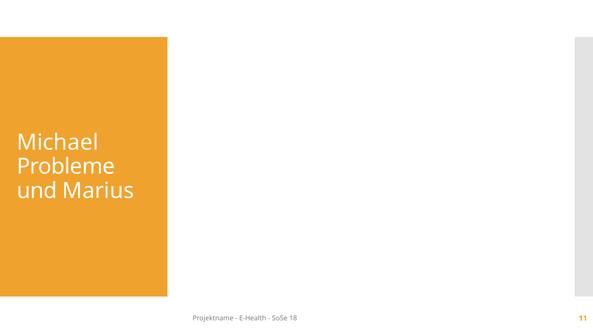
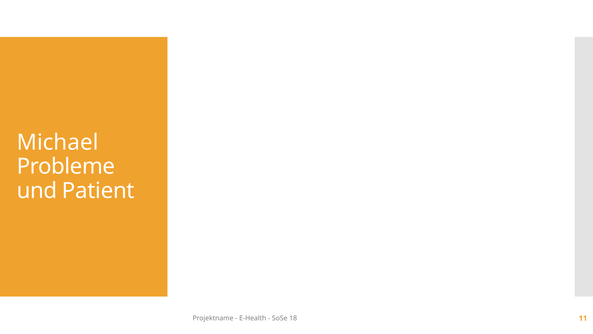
Marius: Marius -> Patient
